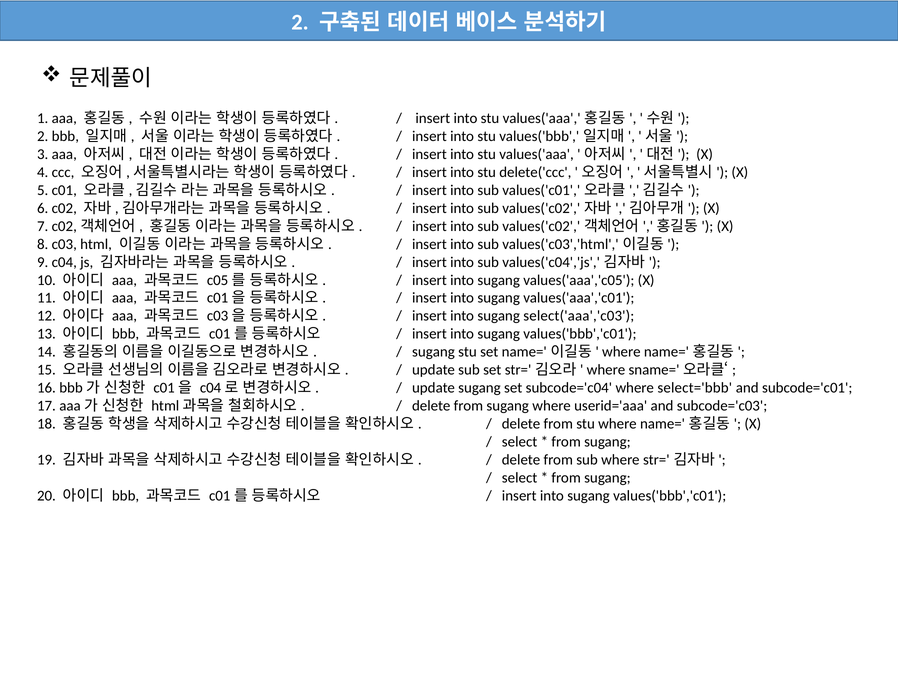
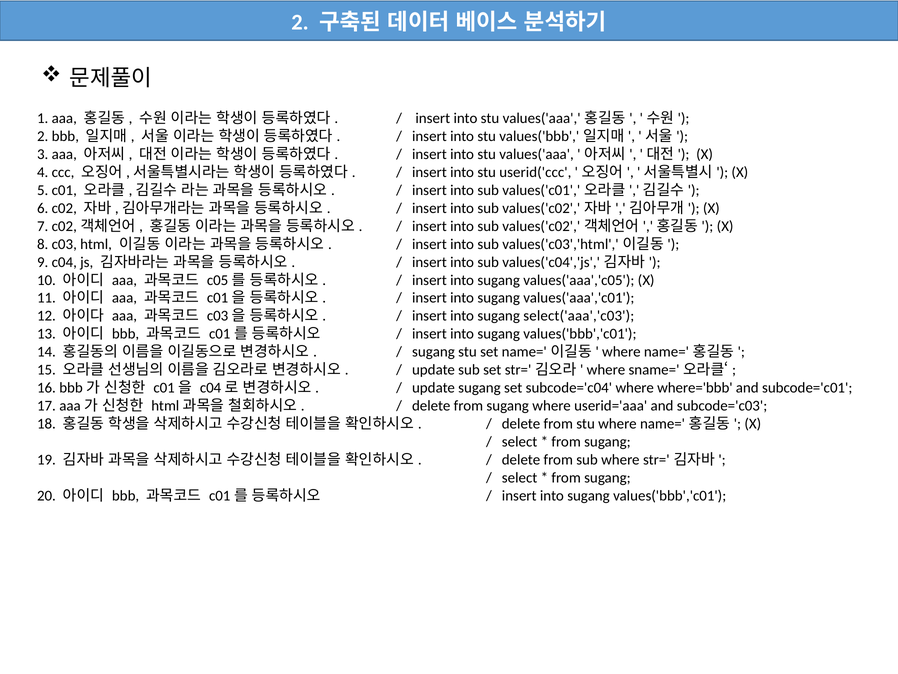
delete('ccc: delete('ccc -> userid('ccc
select='bbb: select='bbb -> where='bbb
